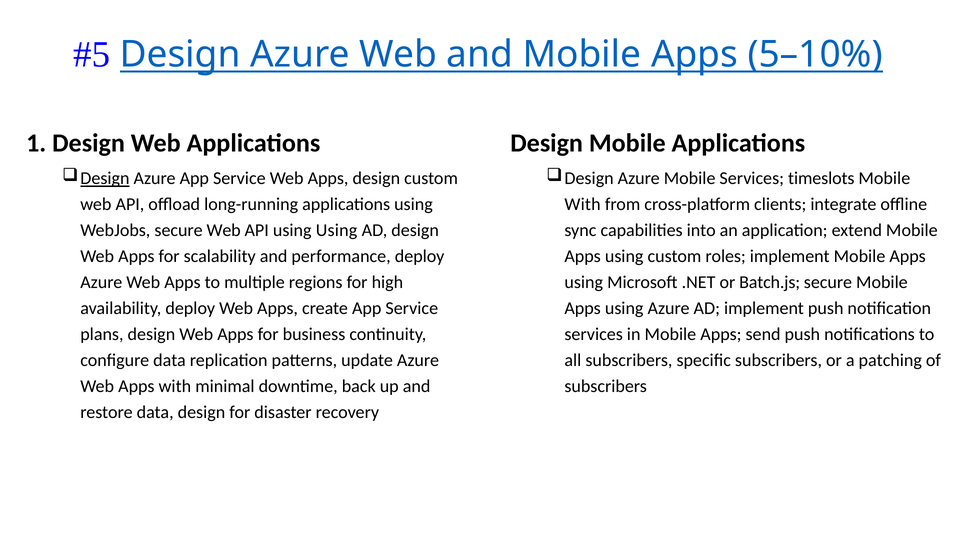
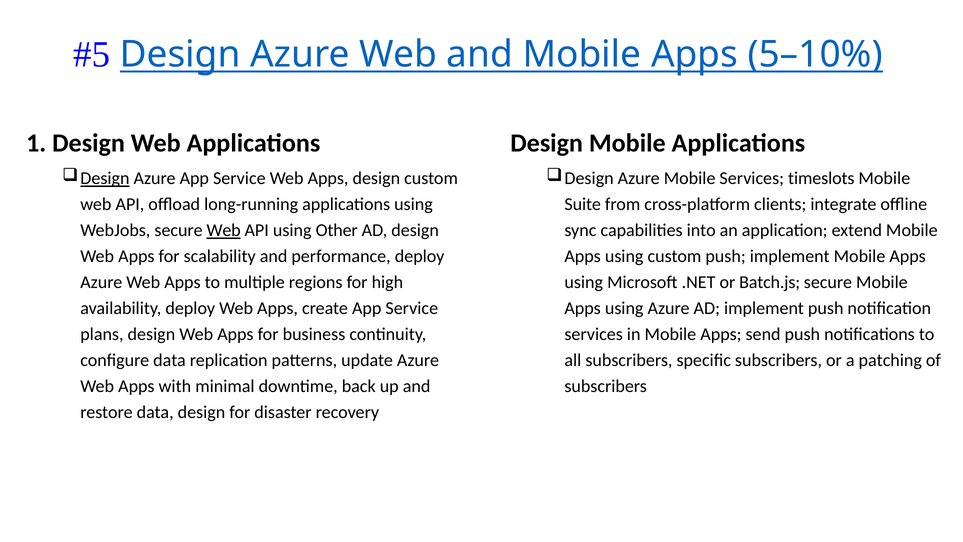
With at (583, 204): With -> Suite
Web at (224, 230) underline: none -> present
using Using: Using -> Other
custom roles: roles -> push
